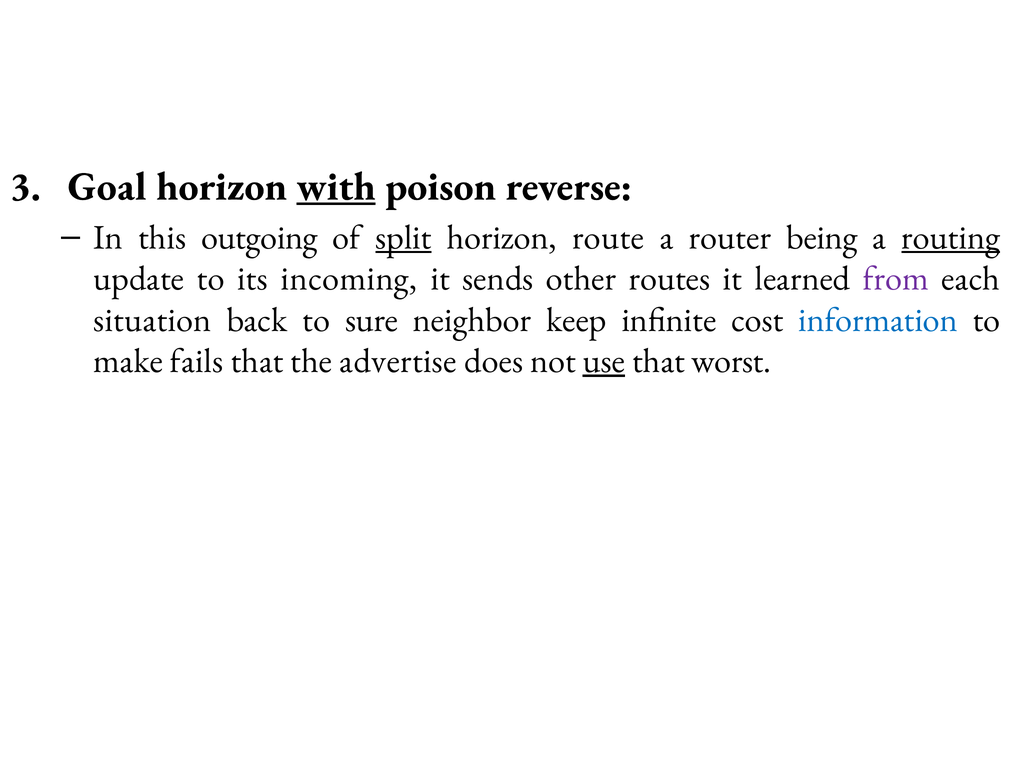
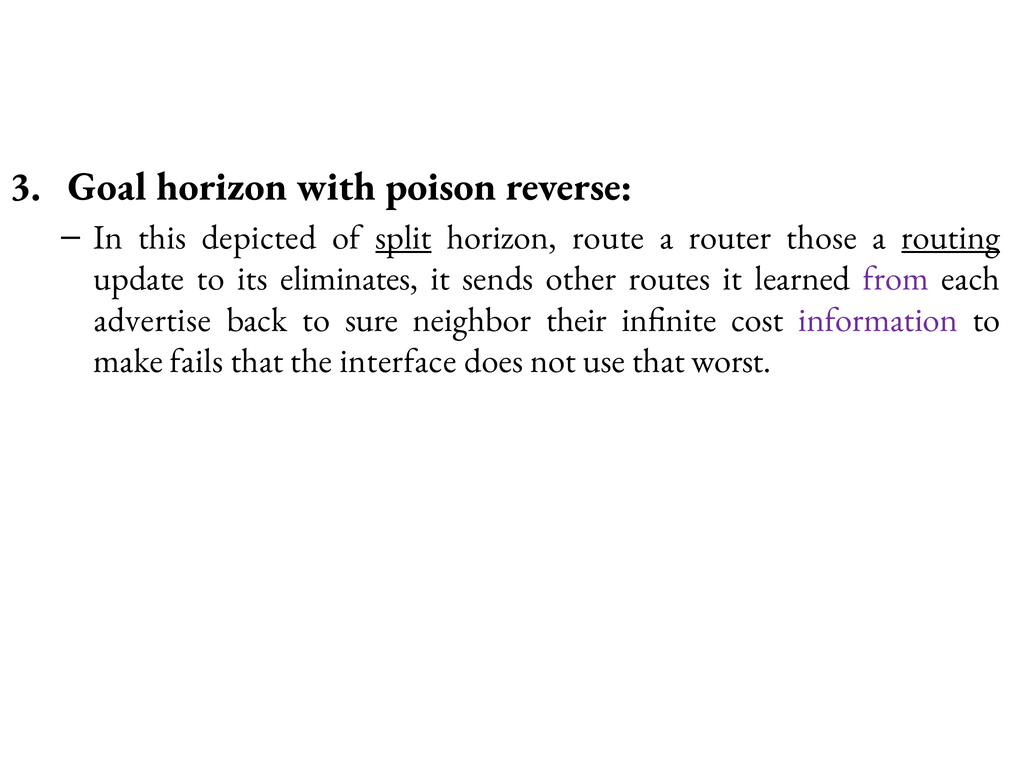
with underline: present -> none
outgoing: outgoing -> depicted
being: being -> those
incoming: incoming -> eliminates
situation: situation -> advertise
keep: keep -> their
information colour: blue -> purple
advertise: advertise -> interface
use underline: present -> none
